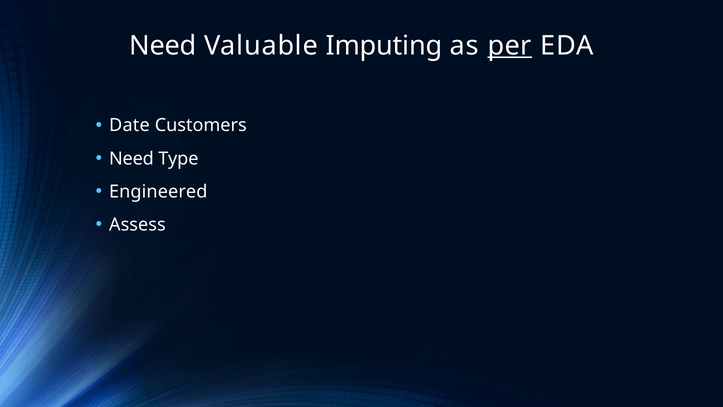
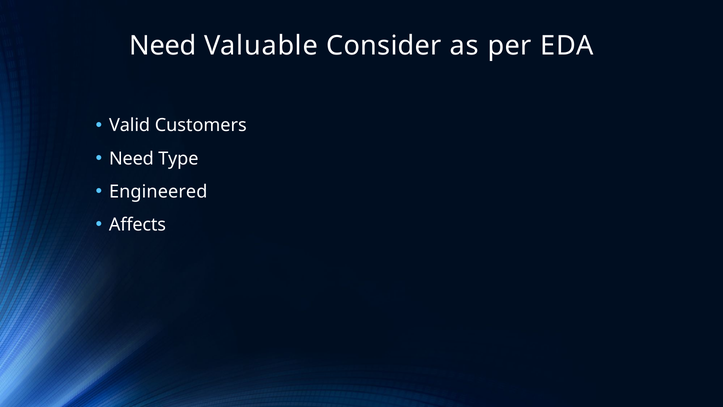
Imputing: Imputing -> Consider
per underline: present -> none
Date: Date -> Valid
Assess: Assess -> Affects
